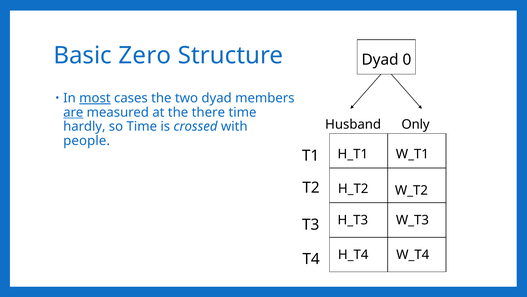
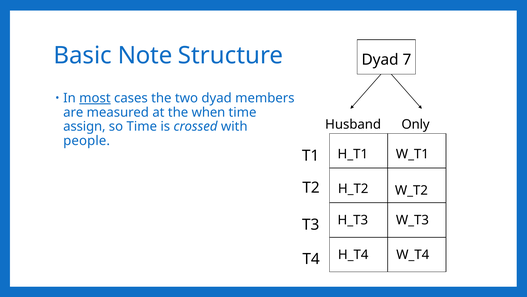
Zero: Zero -> Note
0: 0 -> 7
are underline: present -> none
there: there -> when
hardly: hardly -> assign
